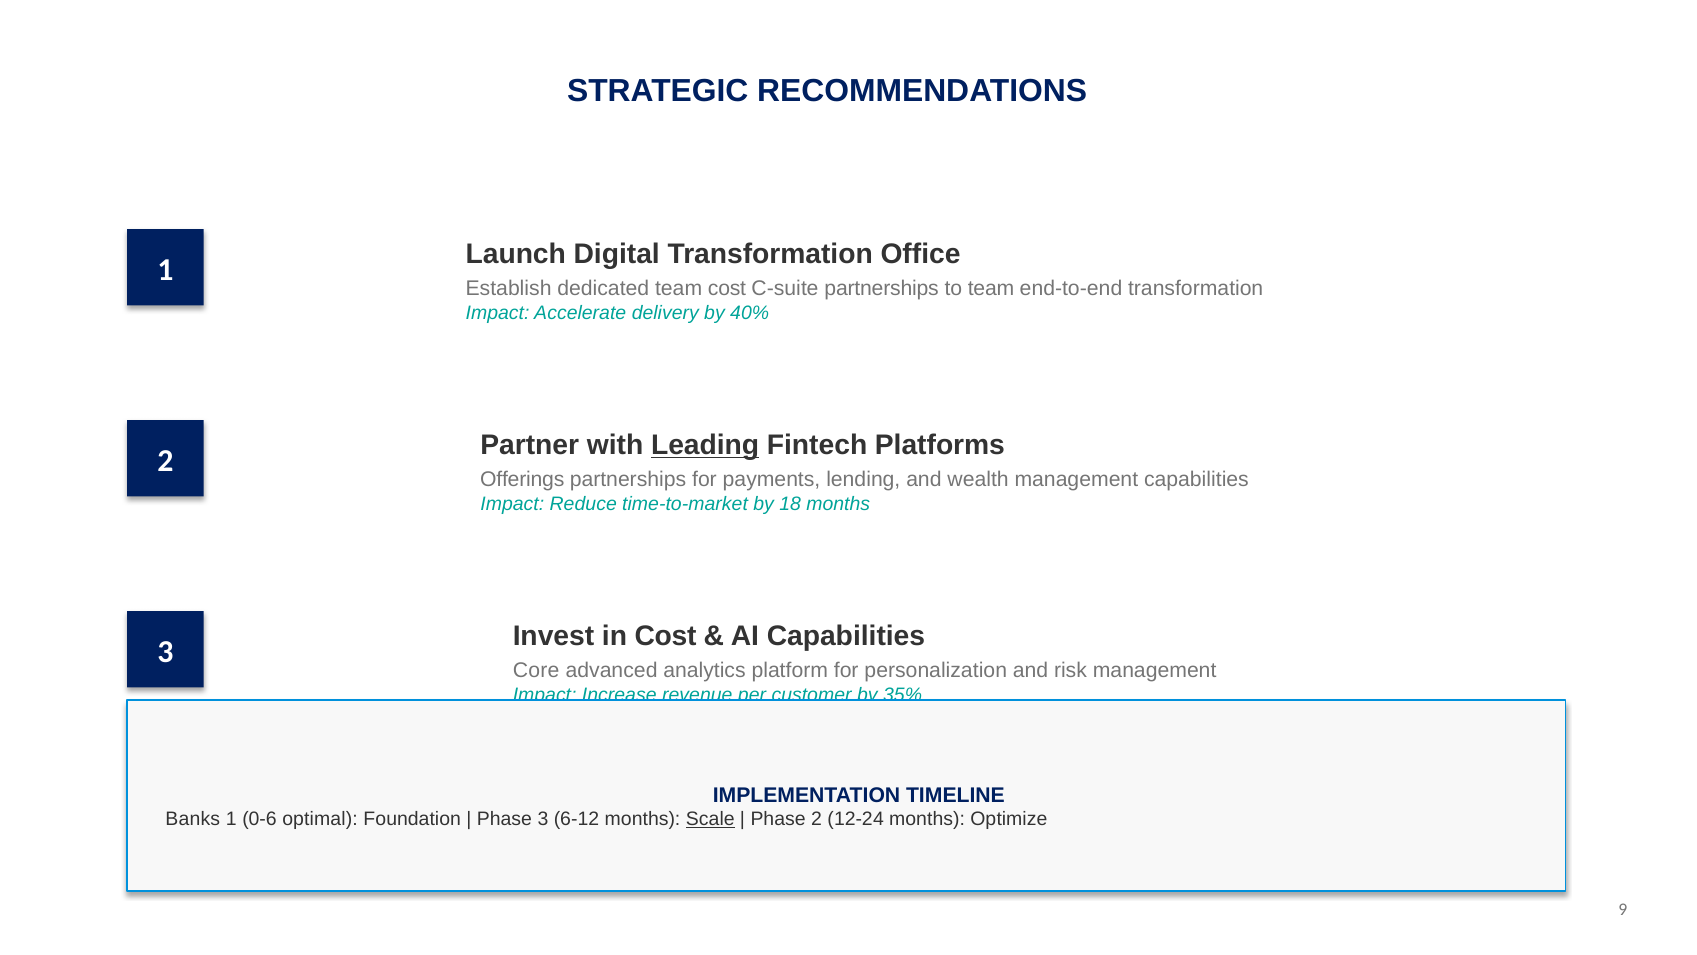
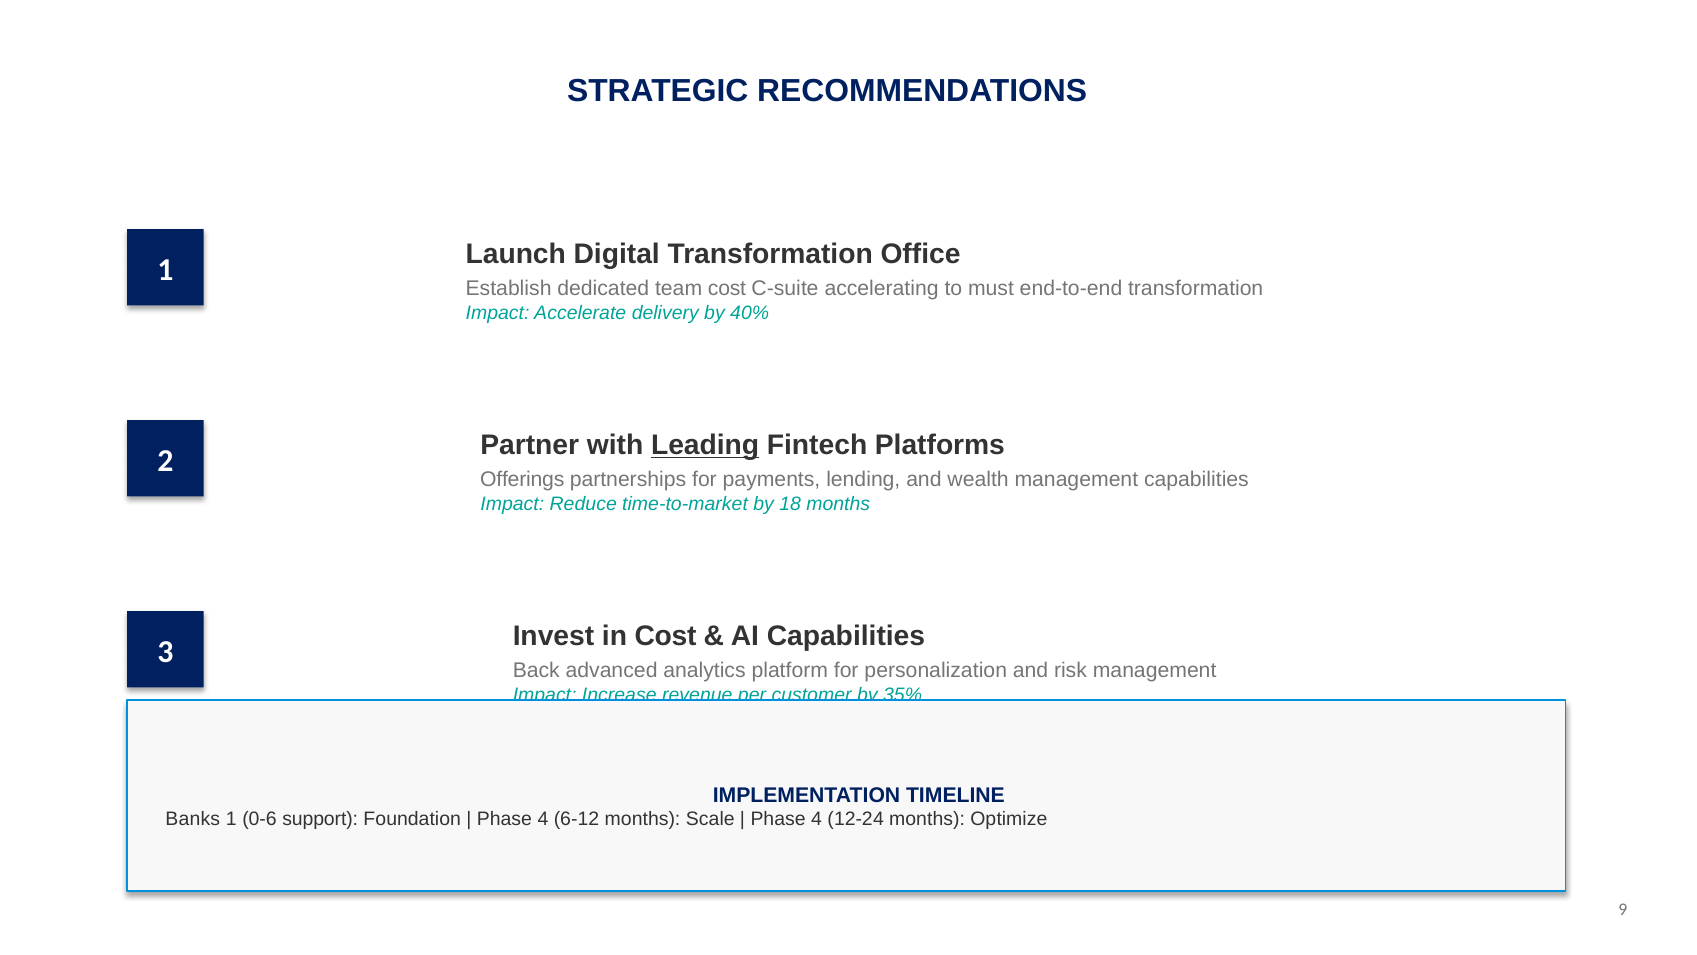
C-suite partnerships: partnerships -> accelerating
to team: team -> must
Core: Core -> Back
optimal: optimal -> support
3 at (543, 819): 3 -> 4
Scale underline: present -> none
2 at (817, 819): 2 -> 4
